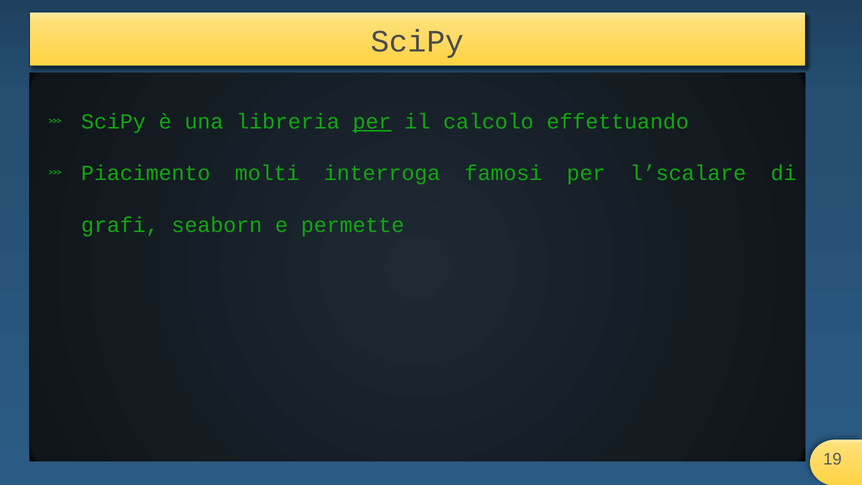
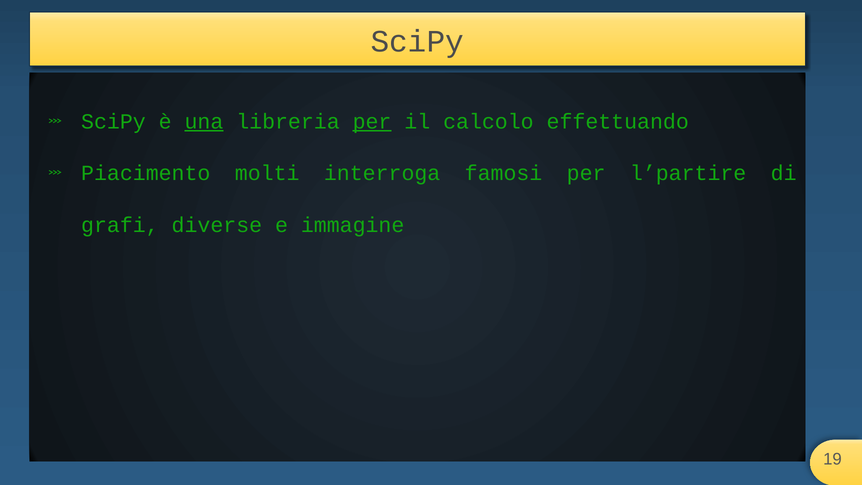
una underline: none -> present
l’scalare: l’scalare -> l’partire
seaborn: seaborn -> diverse
permette: permette -> immagine
